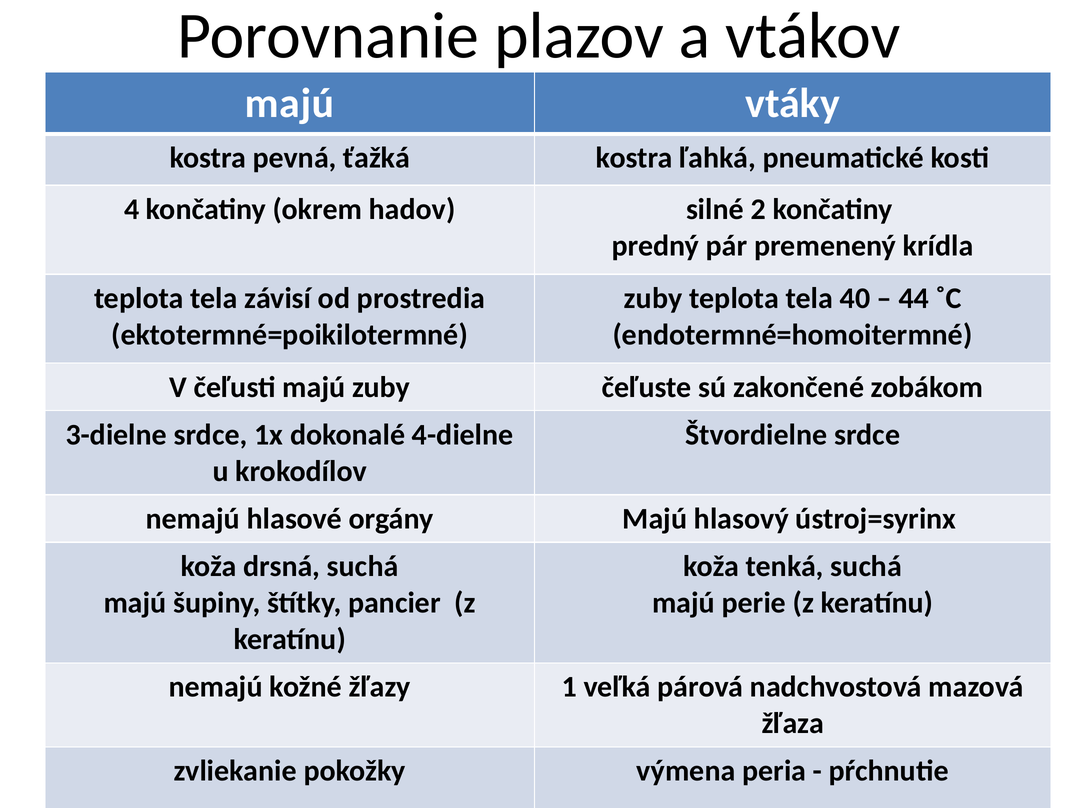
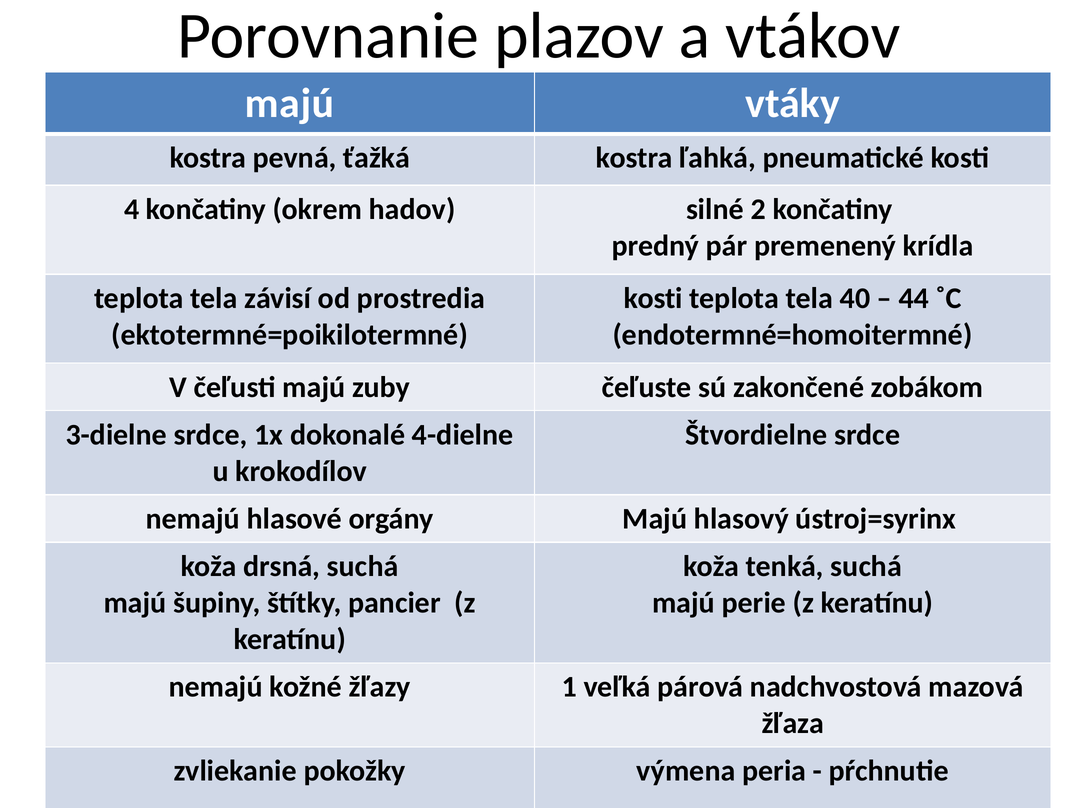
zuby at (653, 298): zuby -> kosti
